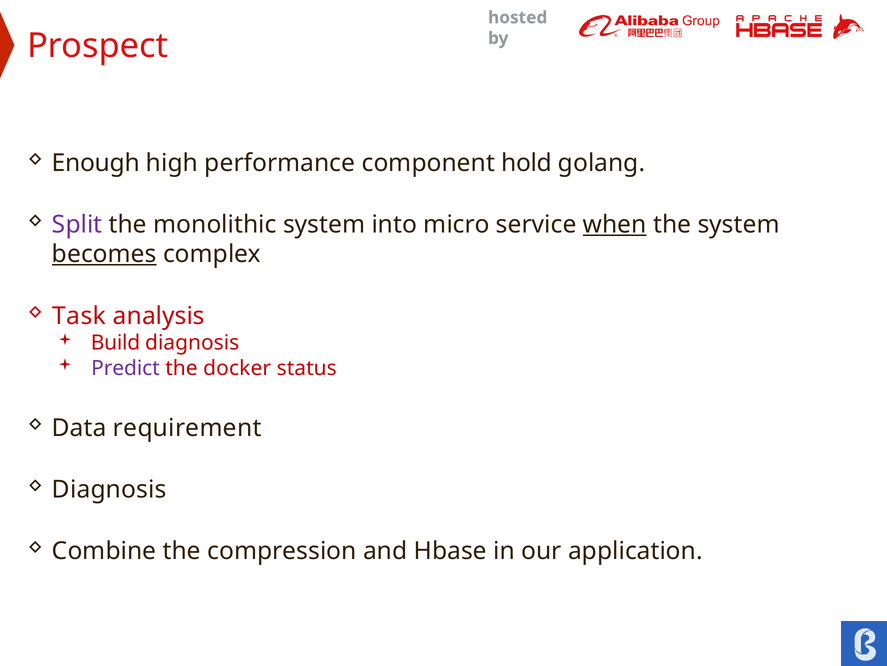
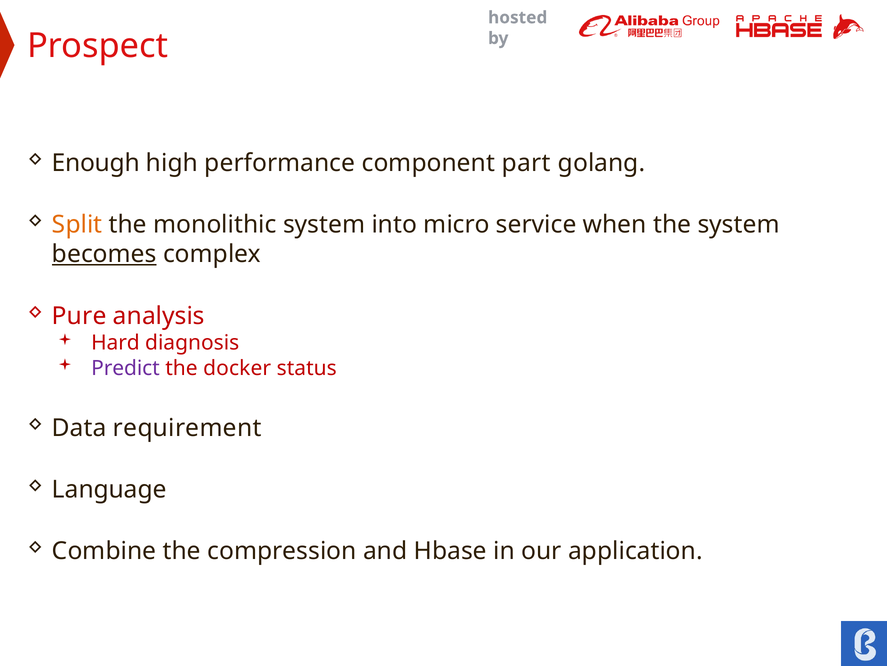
hold: hold -> part
Split colour: purple -> orange
when underline: present -> none
Task: Task -> Pure
Build: Build -> Hard
Diagnosis at (109, 489): Diagnosis -> Language
